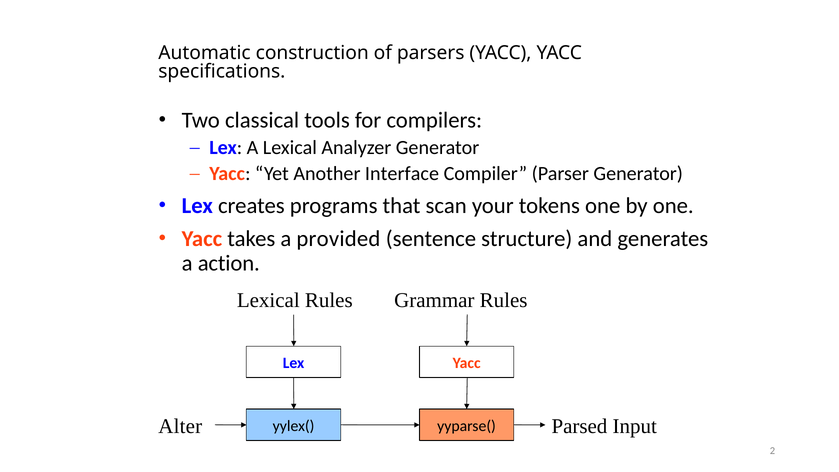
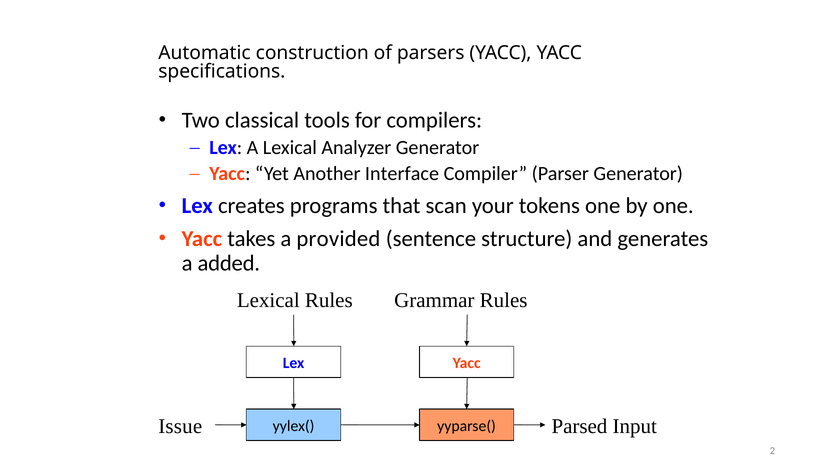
action: action -> added
Alter: Alter -> Issue
